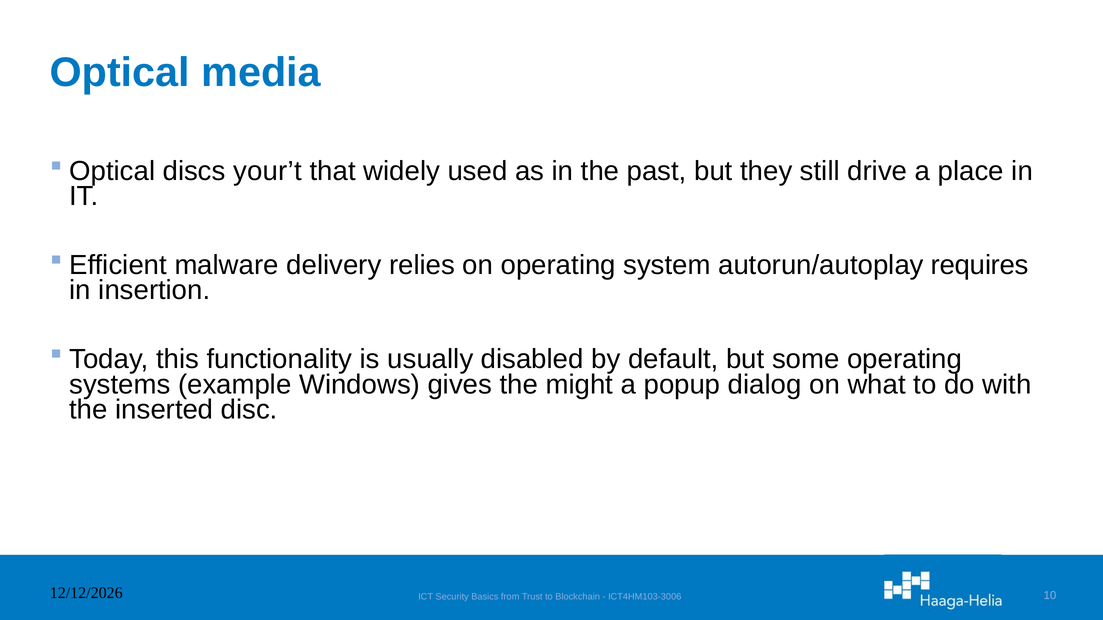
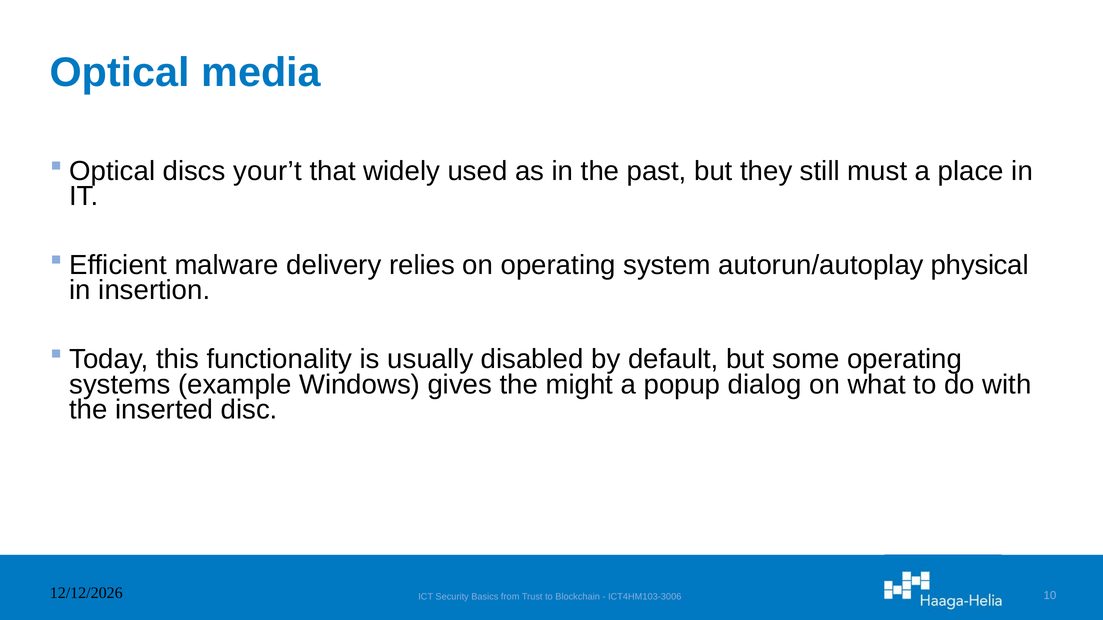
drive: drive -> must
requires: requires -> physical
